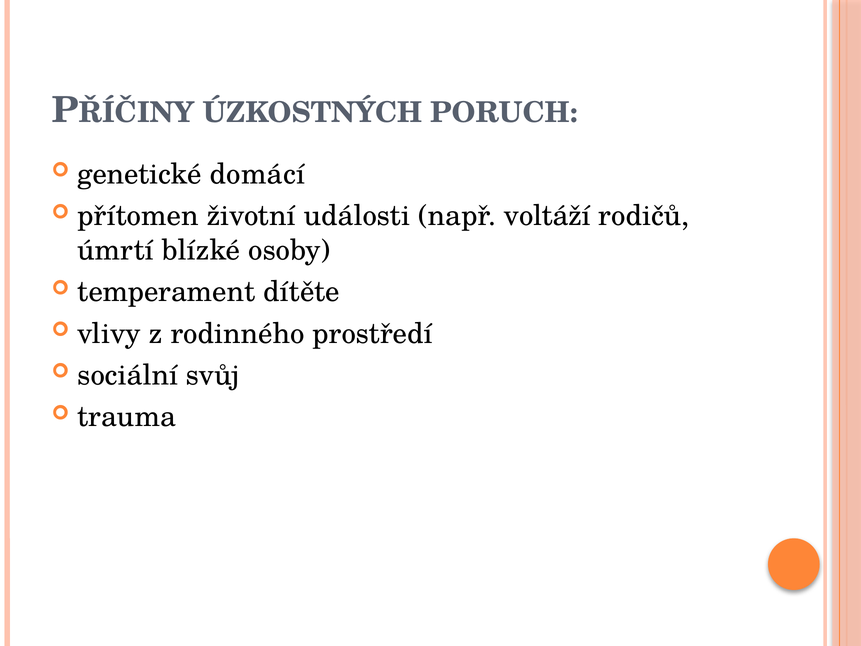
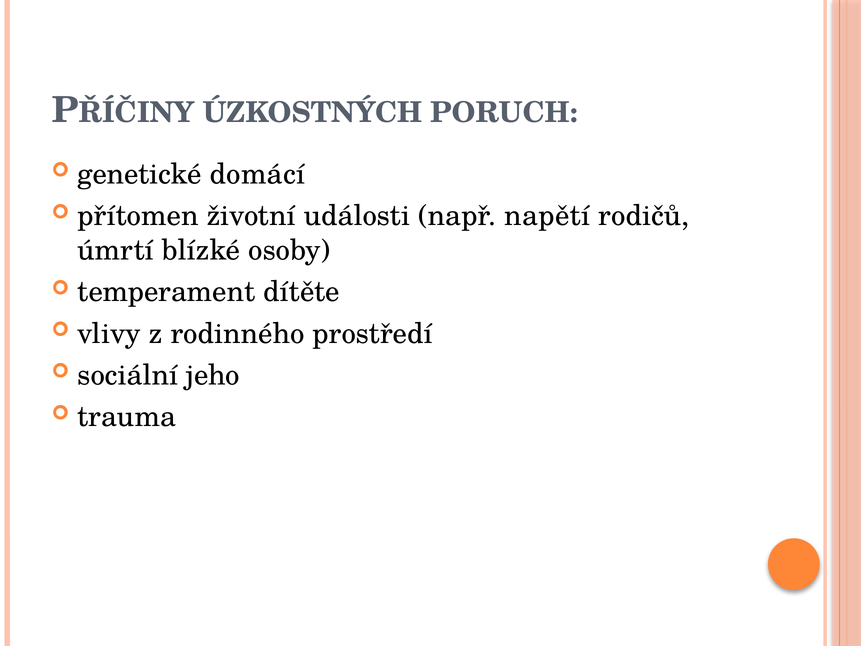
voltáží: voltáží -> napětí
svůj: svůj -> jeho
